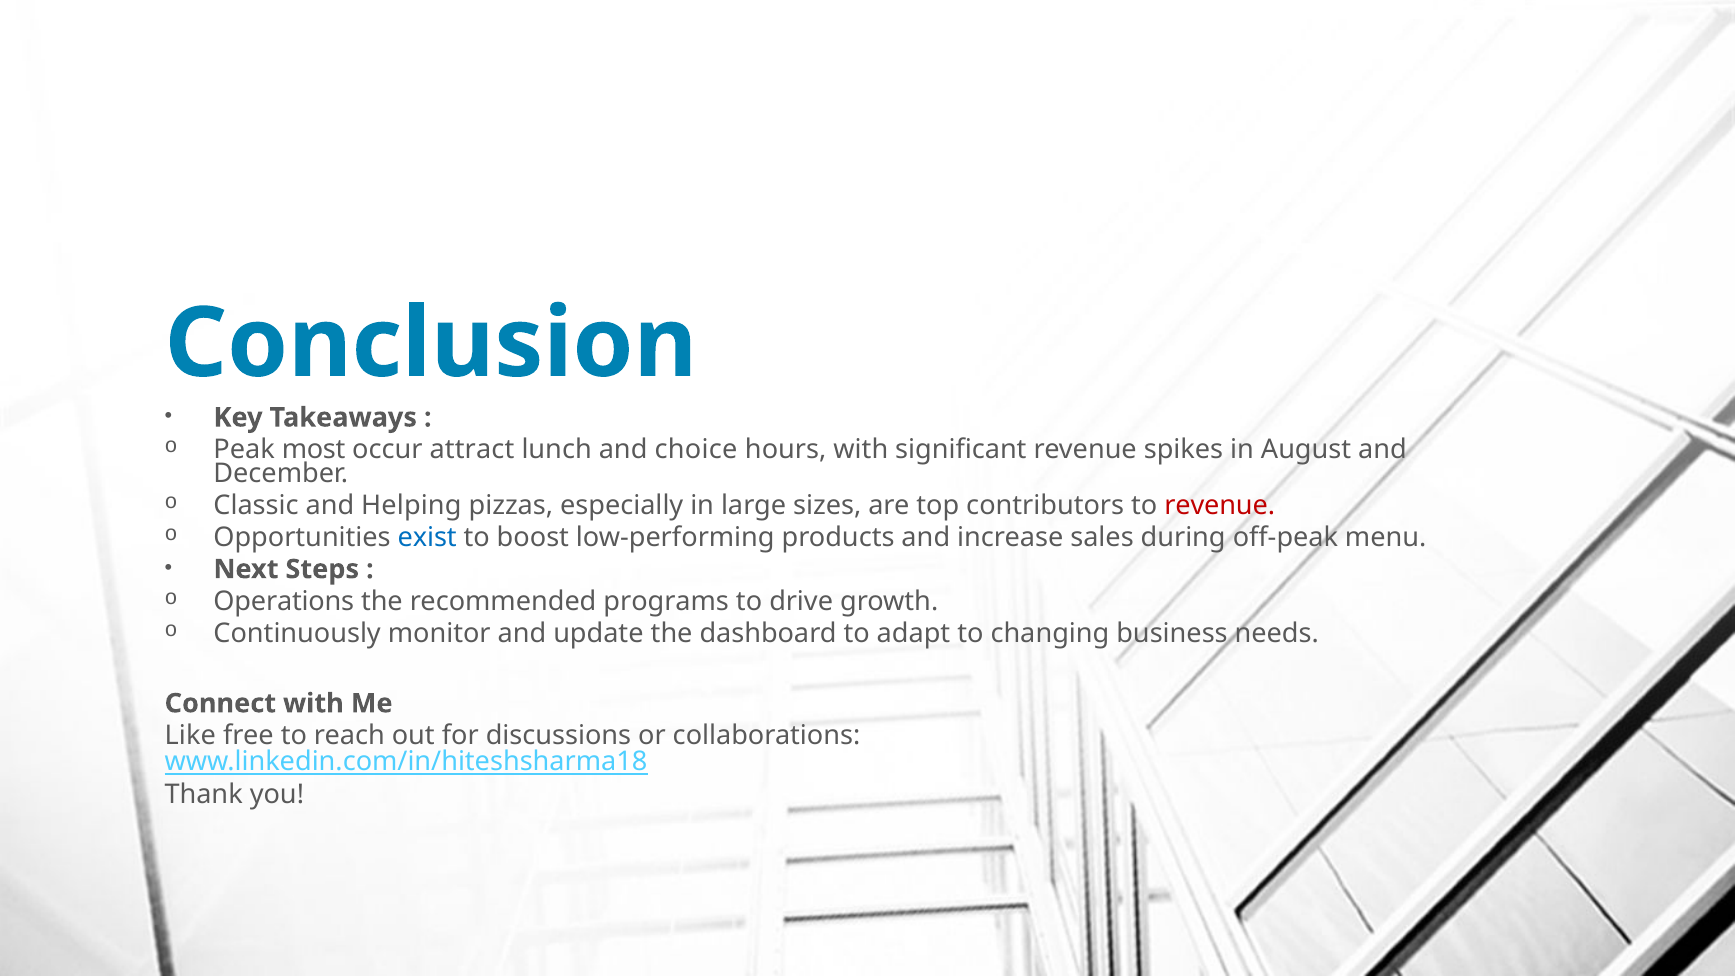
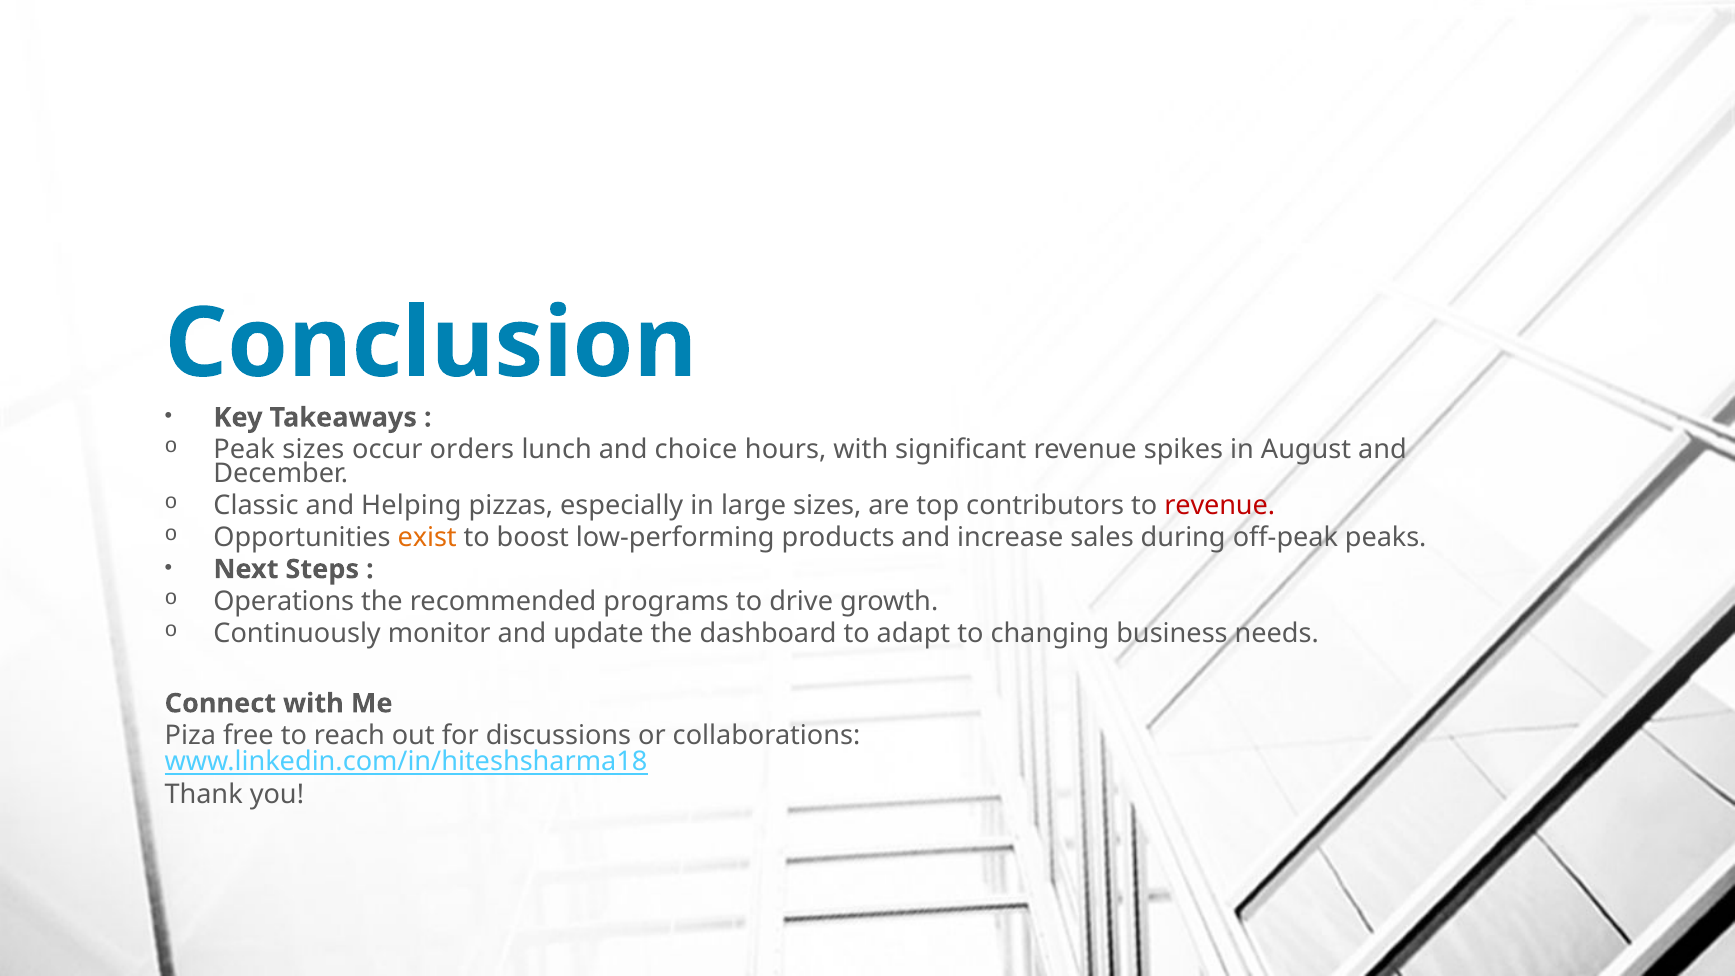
Peak most: most -> sizes
attract: attract -> orders
exist colour: blue -> orange
menu: menu -> peaks
Like: Like -> Piza
